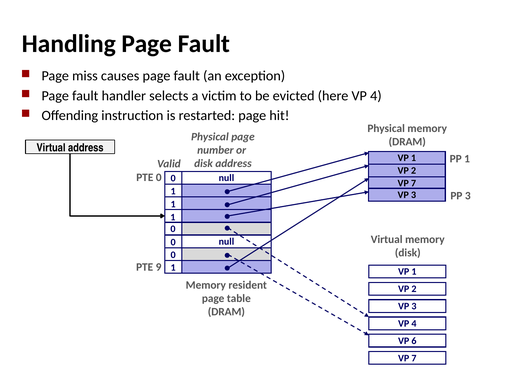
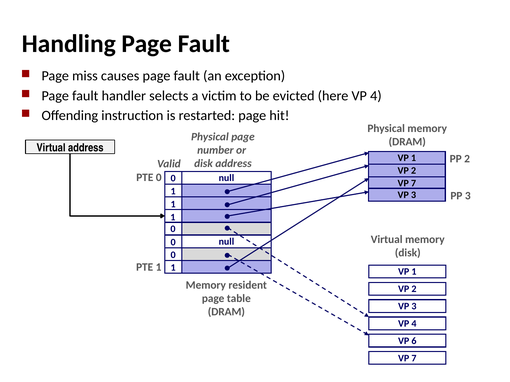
PP 1: 1 -> 2
PTE 9: 9 -> 1
